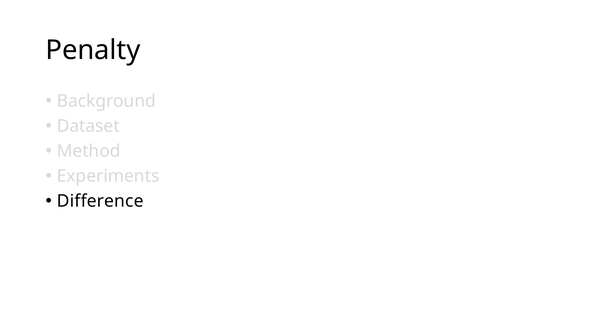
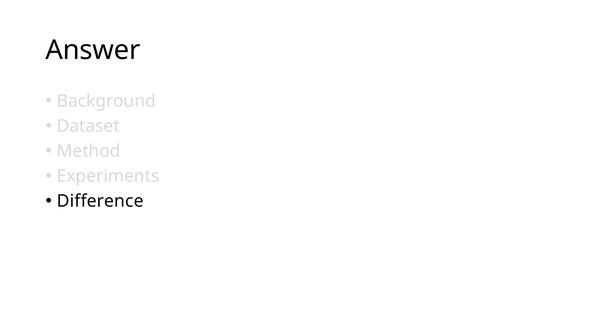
Penalty: Penalty -> Answer
